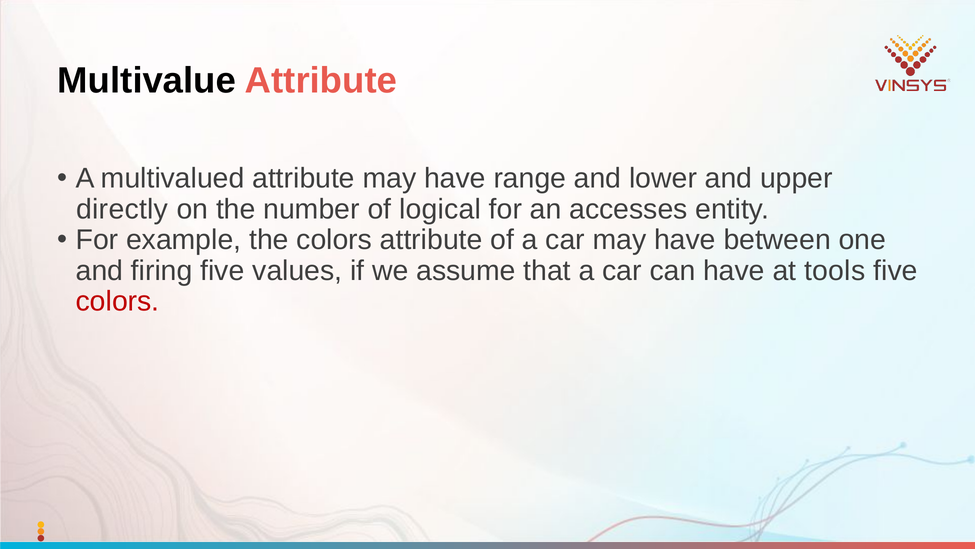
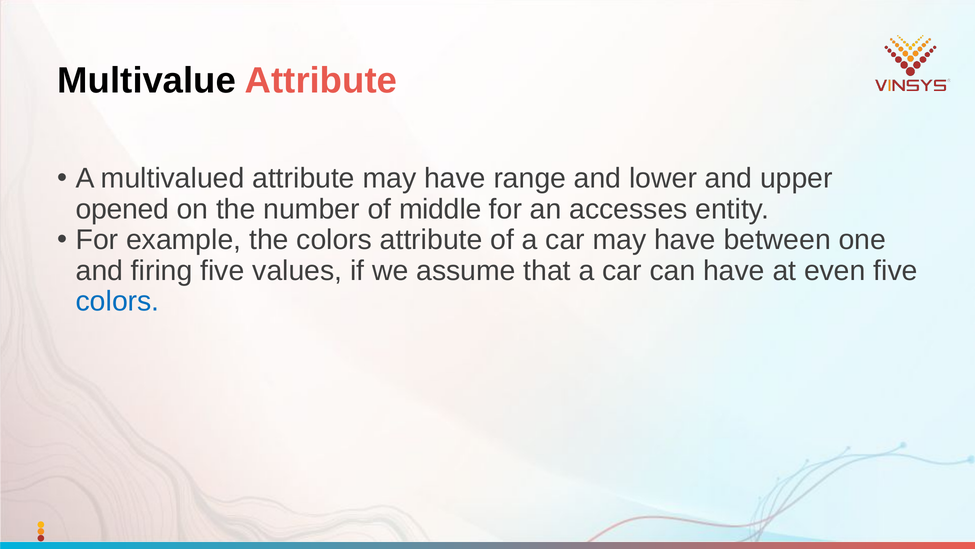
directly: directly -> opened
logical: logical -> middle
tools: tools -> even
colors at (118, 301) colour: red -> blue
